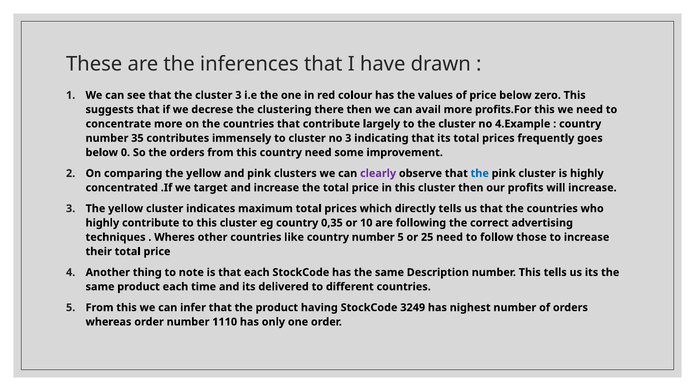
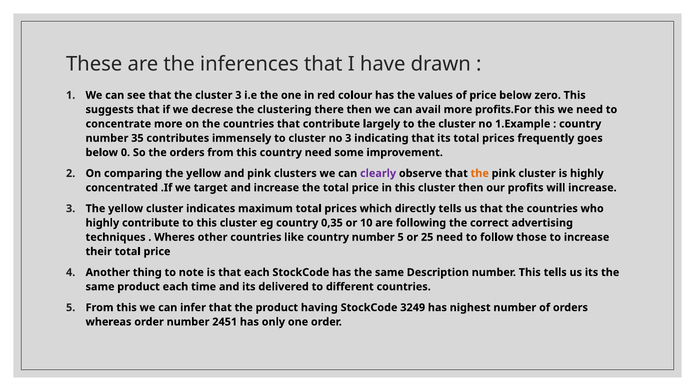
4.Example: 4.Example -> 1.Example
the at (480, 173) colour: blue -> orange
1110: 1110 -> 2451
